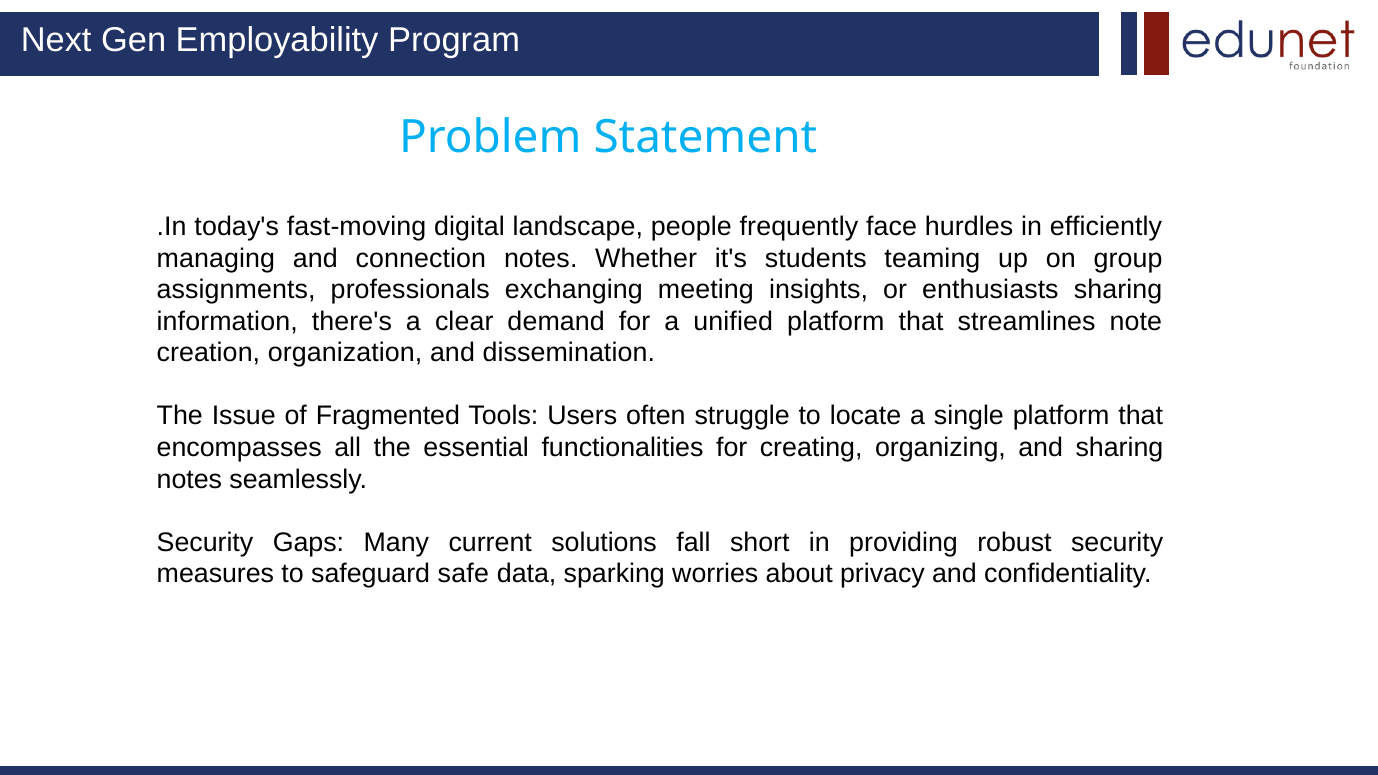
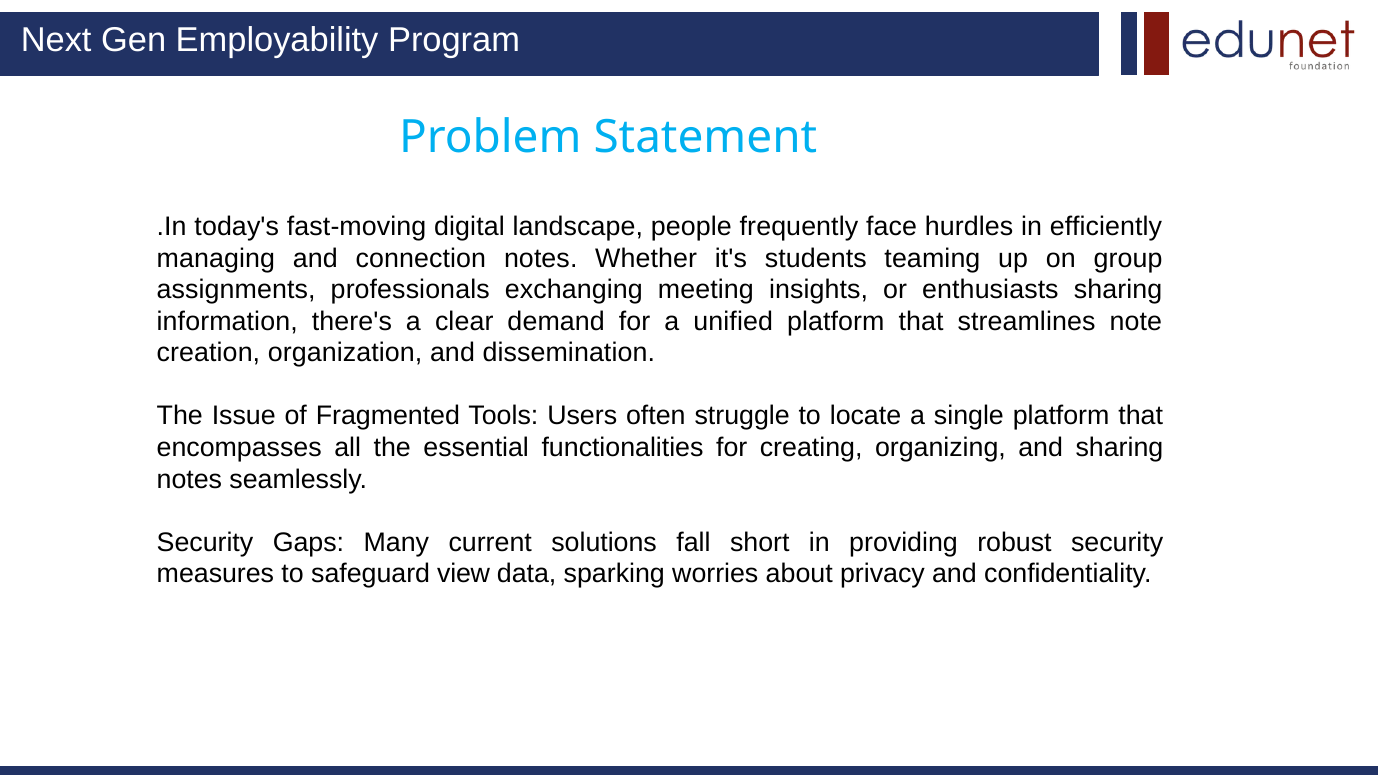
safe: safe -> view
